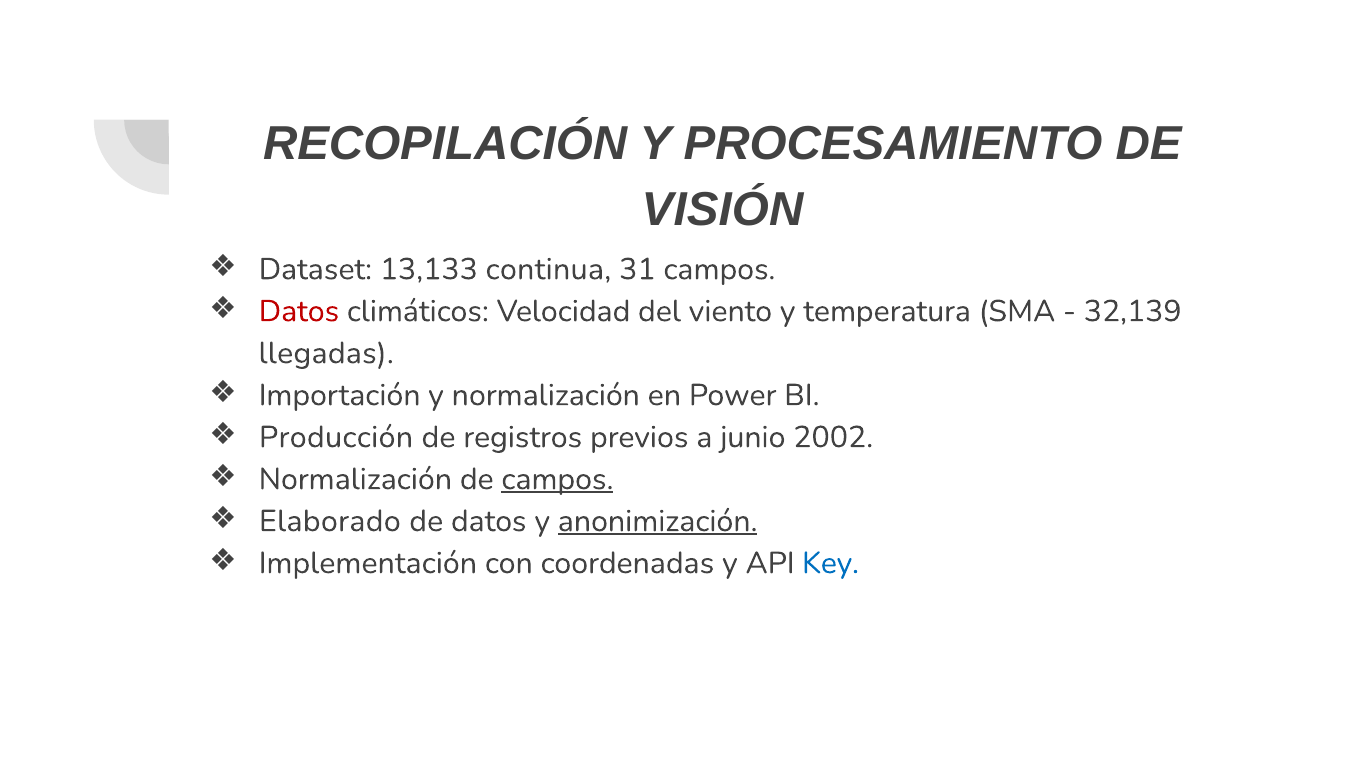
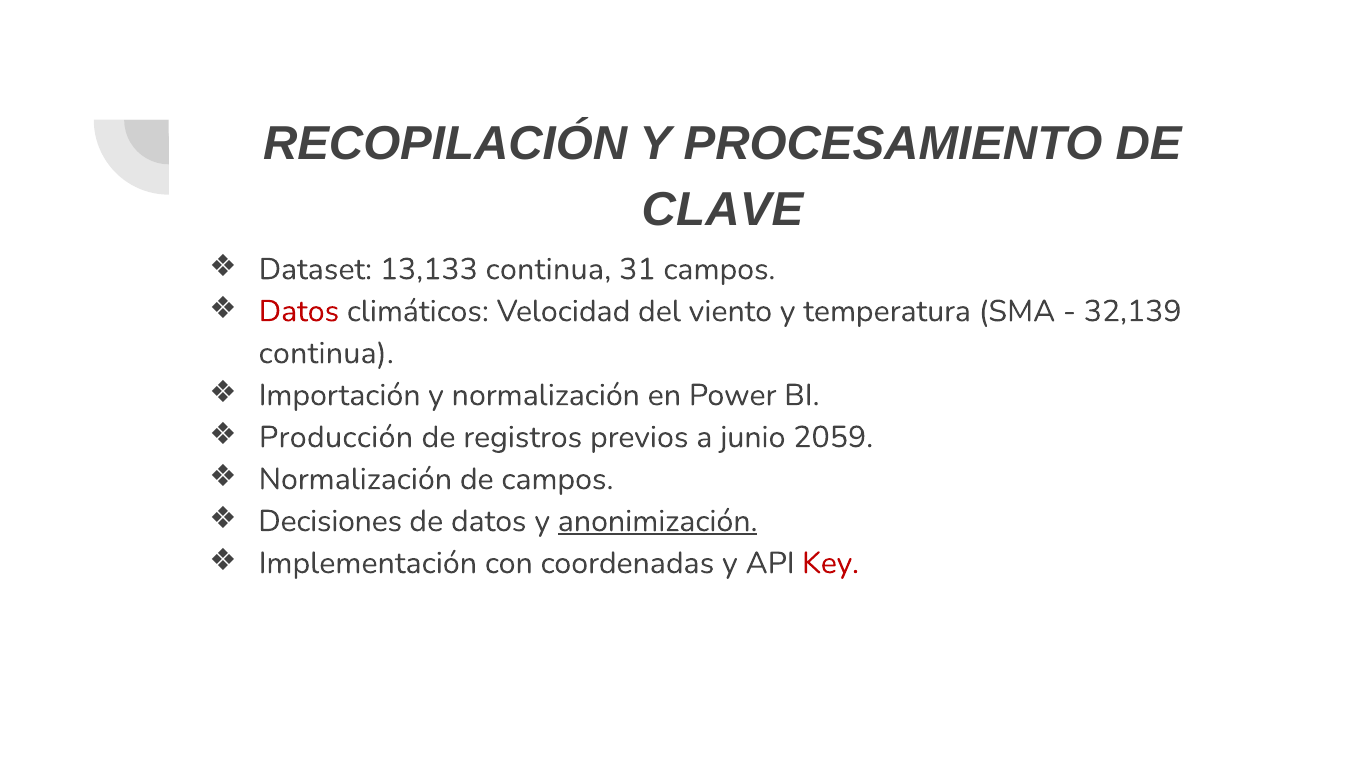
VISIÓN: VISIÓN -> CLAVE
llegadas at (326, 353): llegadas -> continua
2002: 2002 -> 2059
campos at (557, 479) underline: present -> none
Elaborado: Elaborado -> Decisiones
Key colour: blue -> red
